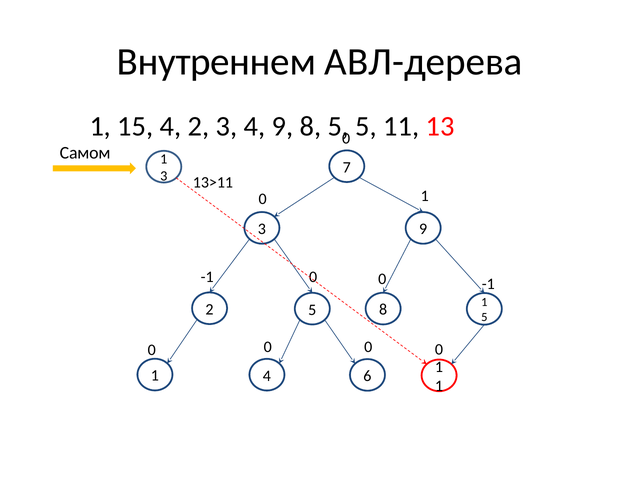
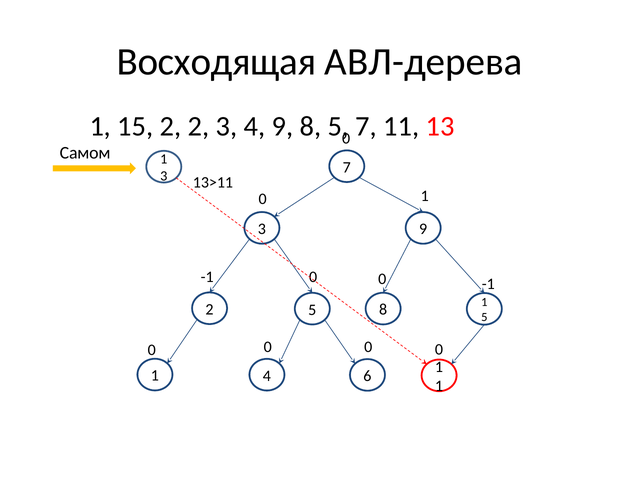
Внутреннем: Внутреннем -> Восходящая
15 4: 4 -> 2
5 at (366, 126): 5 -> 7
